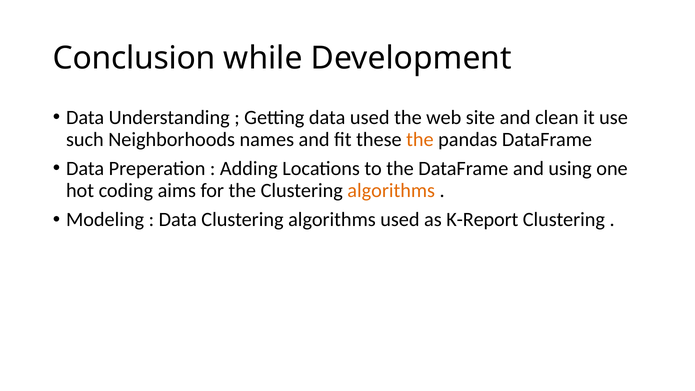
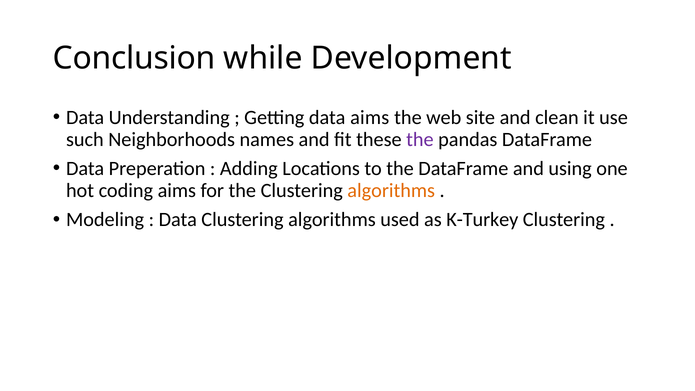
data used: used -> aims
the at (420, 139) colour: orange -> purple
K-Report: K-Report -> K-Turkey
